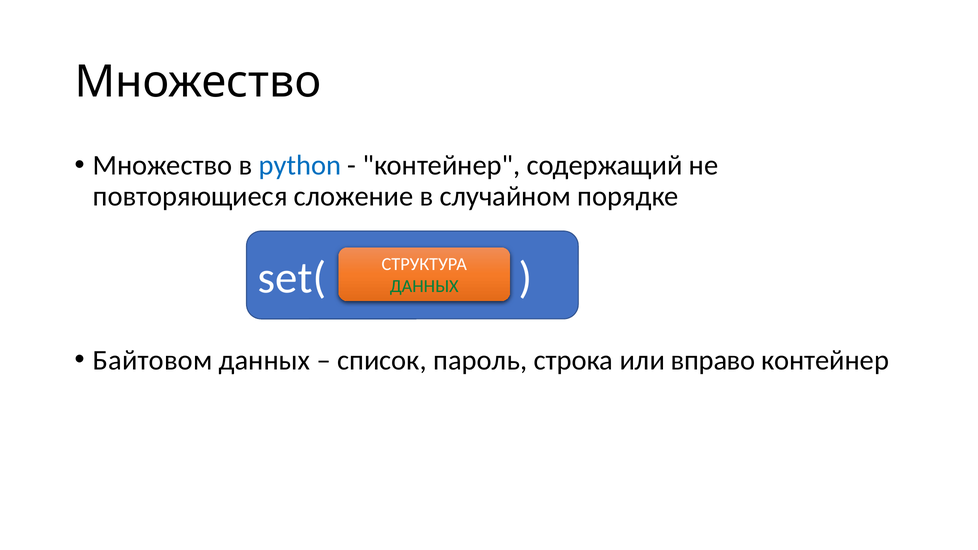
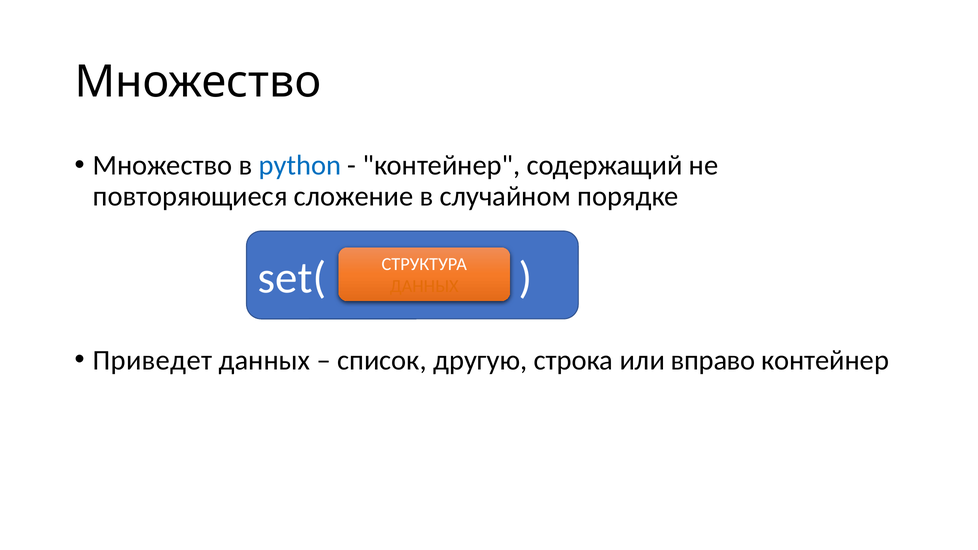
ДАННЫХ at (424, 286) colour: green -> orange
Байтовом: Байтовом -> Приведет
пароль: пароль -> другую
